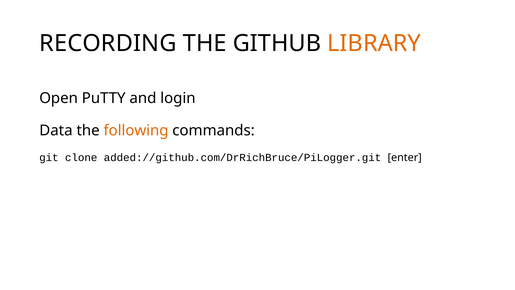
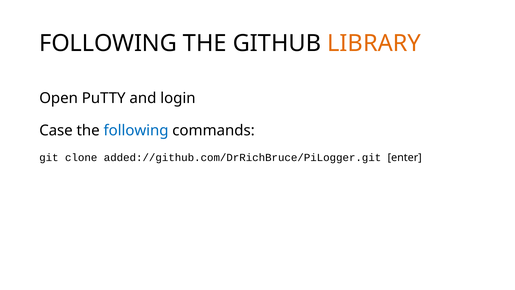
RECORDING at (108, 43): RECORDING -> FOLLOWING
Data: Data -> Case
following at (136, 131) colour: orange -> blue
